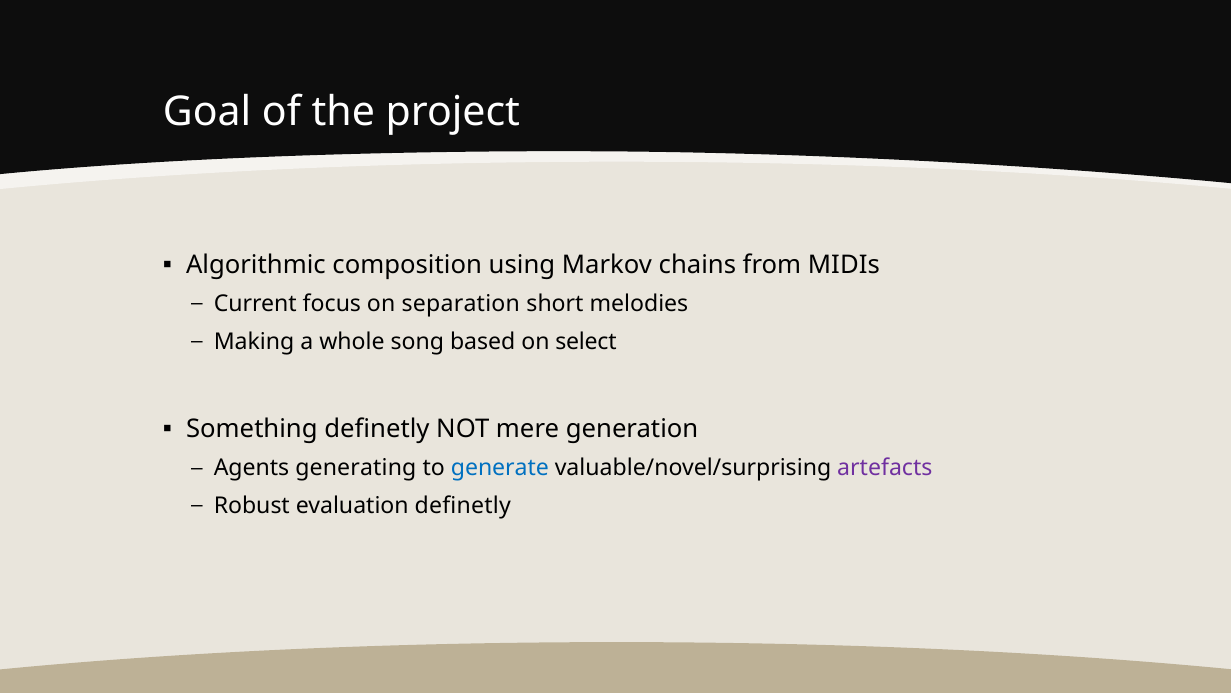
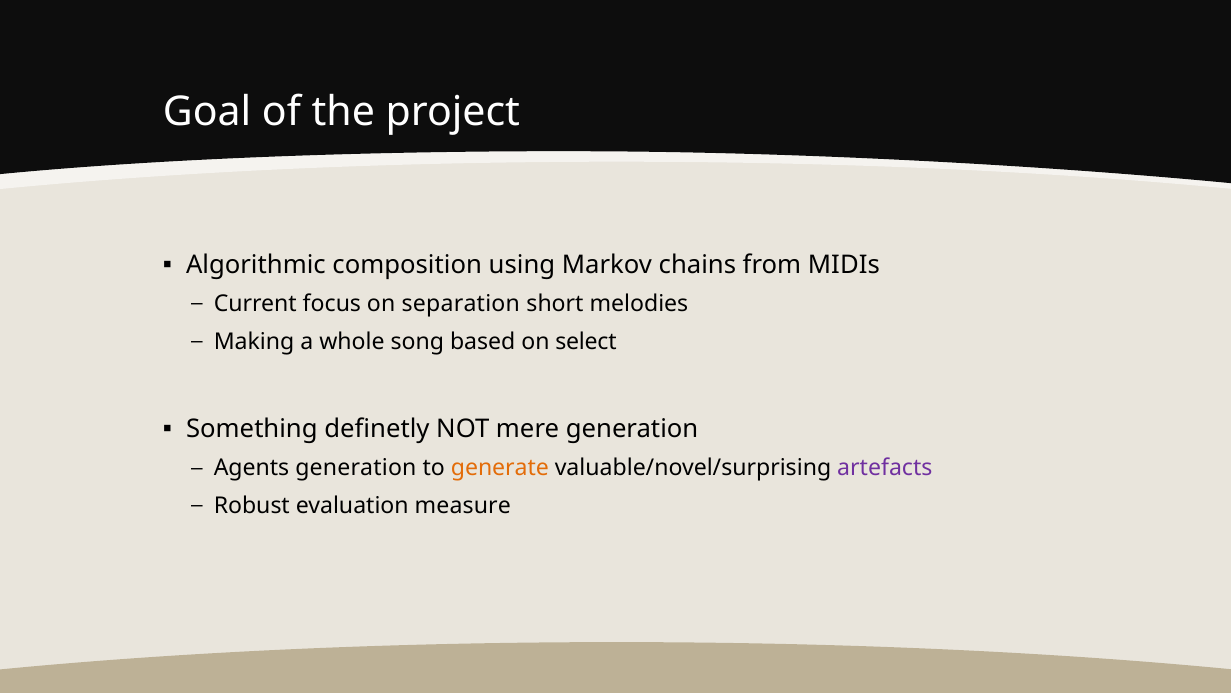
Agents generating: generating -> generation
generate colour: blue -> orange
evaluation definetly: definetly -> measure
